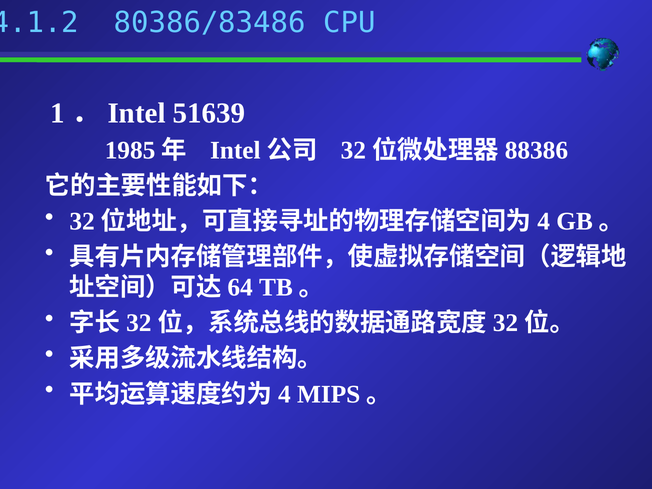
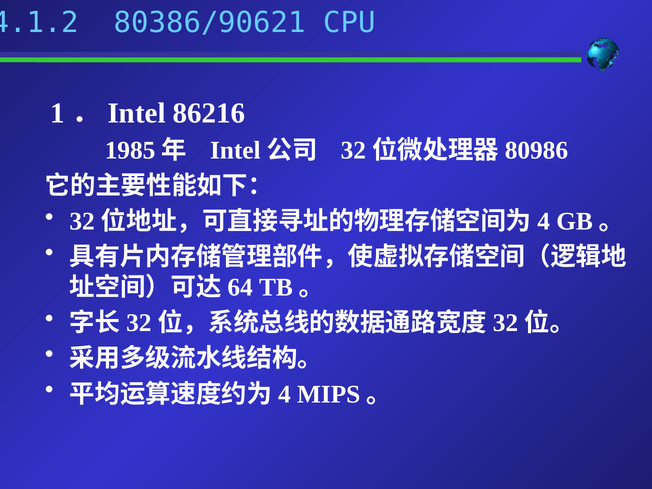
80386/83486: 80386/83486 -> 80386/90621
51639: 51639 -> 86216
88386: 88386 -> 80986
